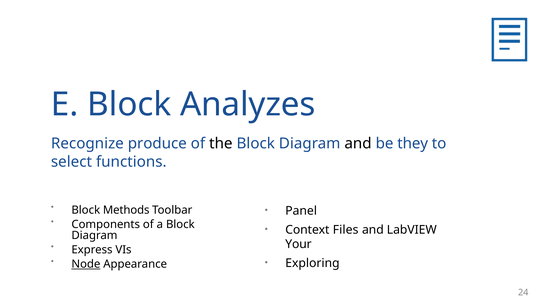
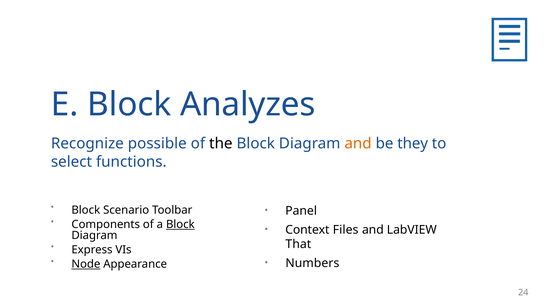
produce: produce -> possible
and at (358, 144) colour: black -> orange
Methods: Methods -> Scenario
Block at (180, 224) underline: none -> present
Your: Your -> That
Exploring: Exploring -> Numbers
